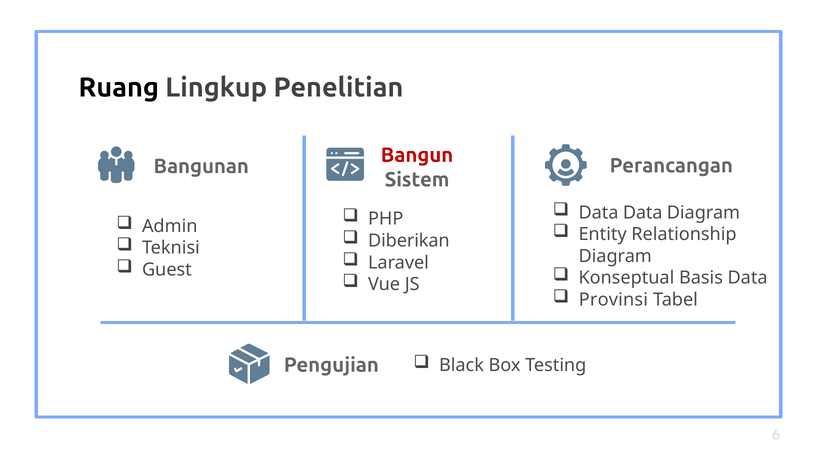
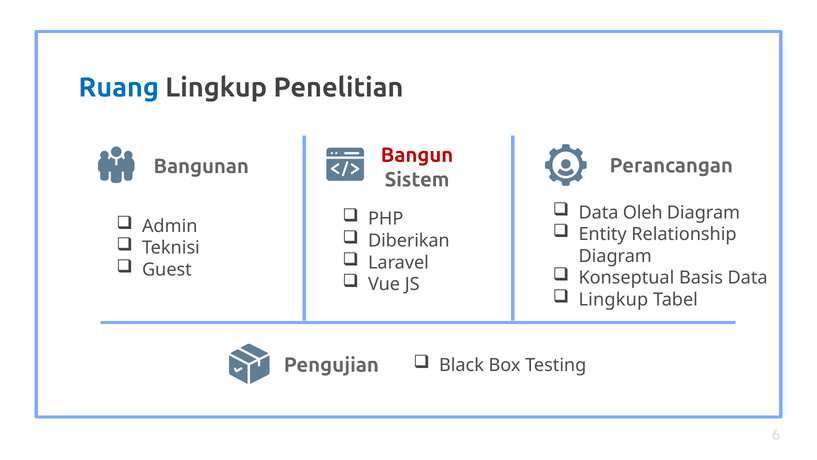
Ruang colour: black -> blue
Data Data: Data -> Oleh
Provinsi at (613, 299): Provinsi -> Lingkup
